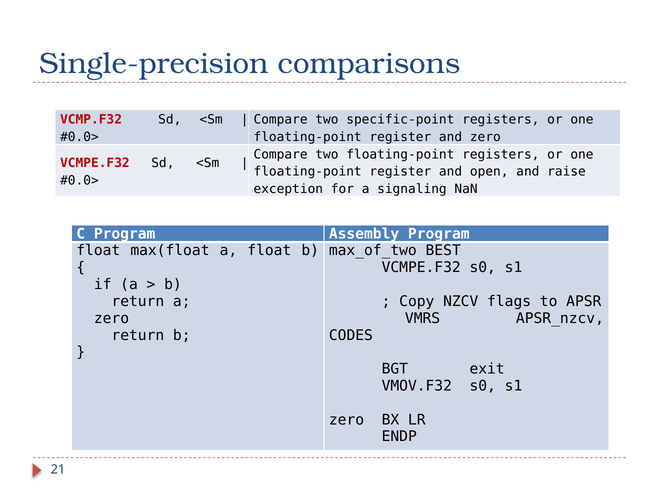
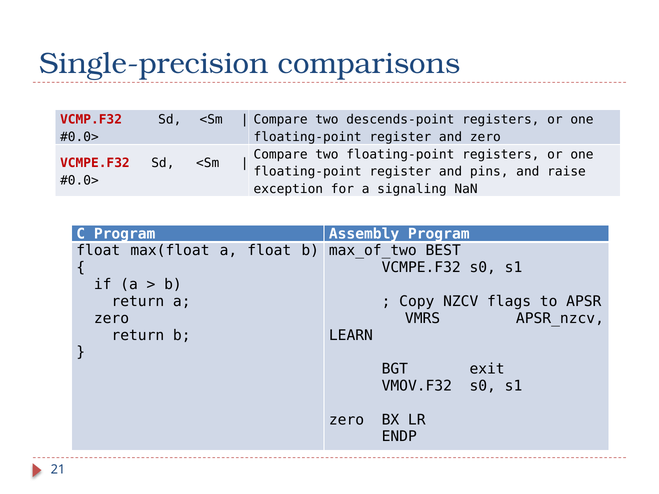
specific-point: specific-point -> descends-point
open: open -> pins
CODES: CODES -> LEARN
